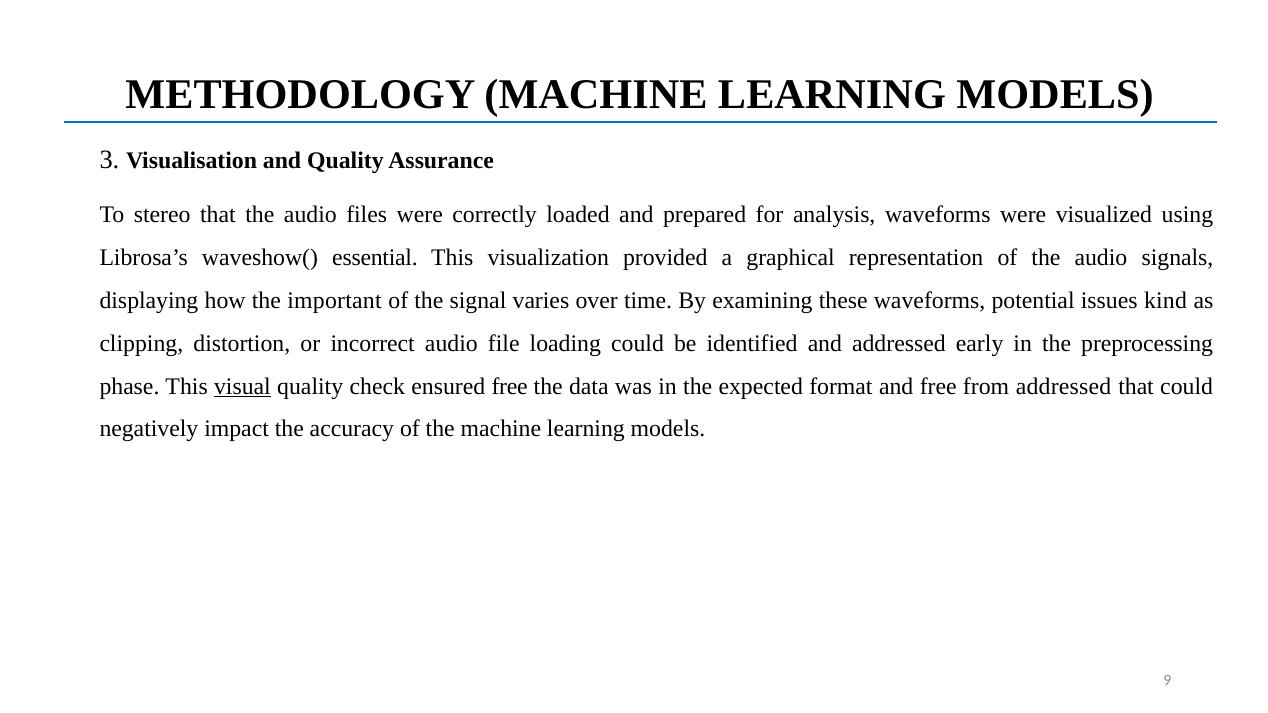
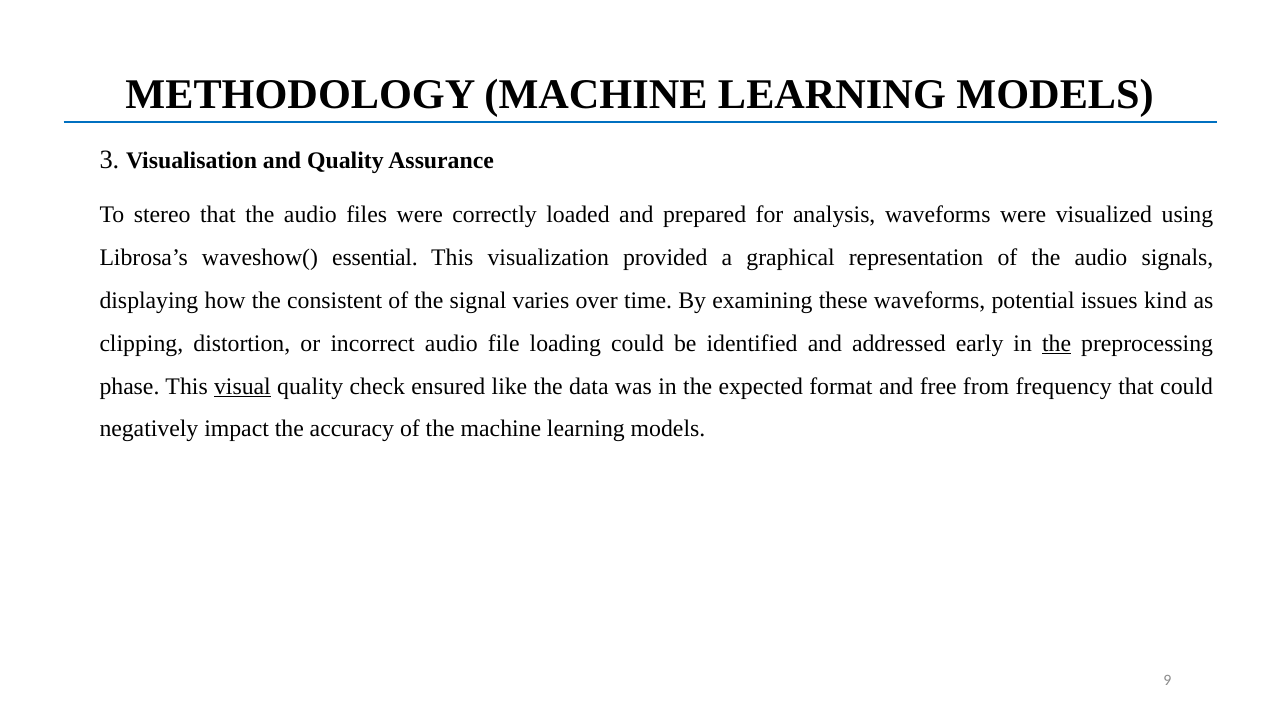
important: important -> consistent
the at (1057, 344) underline: none -> present
ensured free: free -> like
from addressed: addressed -> frequency
